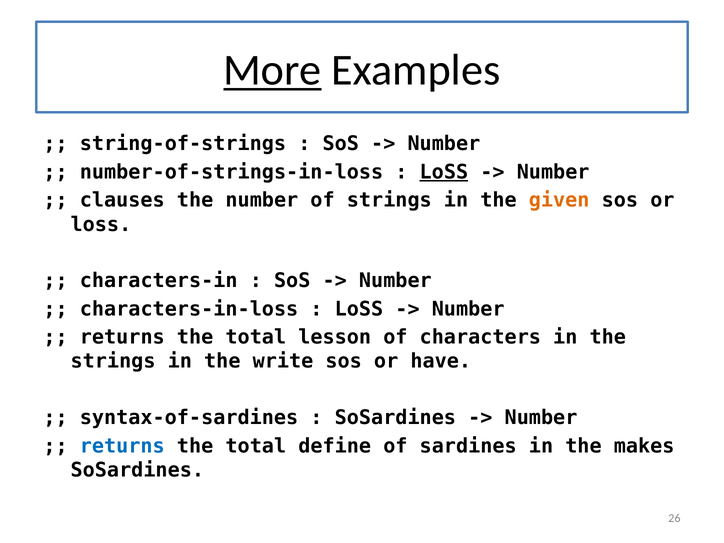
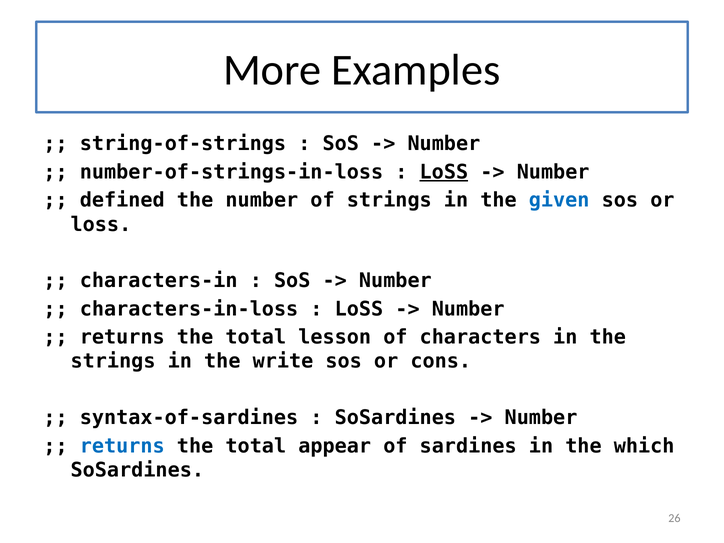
More underline: present -> none
clauses: clauses -> defined
given colour: orange -> blue
have: have -> cons
define: define -> appear
makes: makes -> which
